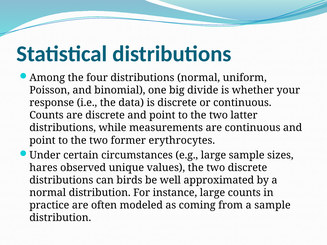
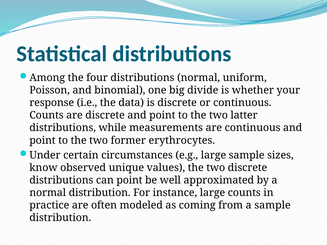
hares: hares -> know
can birds: birds -> point
